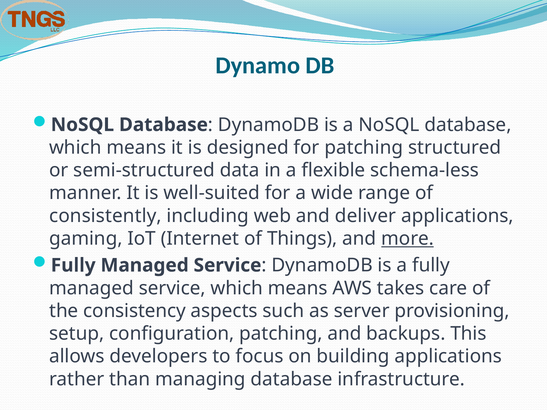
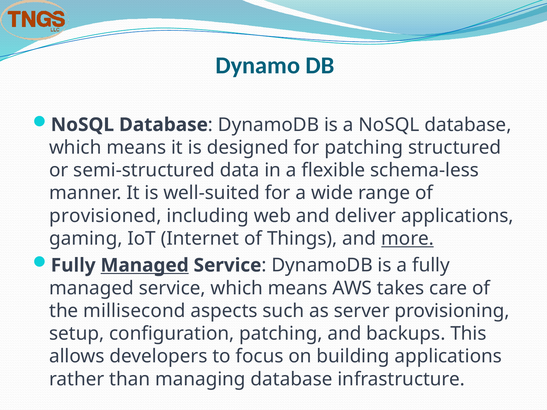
consistently: consistently -> provisioned
Managed at (145, 265) underline: none -> present
consistency: consistency -> millisecond
